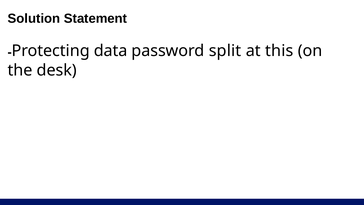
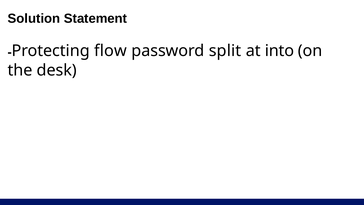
data: data -> flow
this: this -> into
